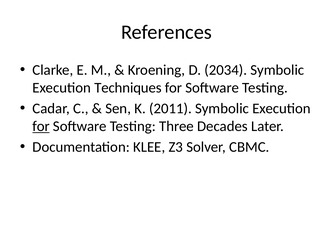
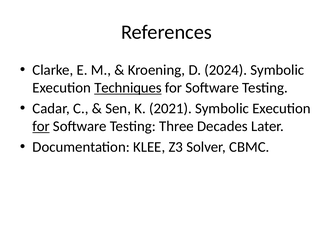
2034: 2034 -> 2024
Techniques underline: none -> present
2011: 2011 -> 2021
